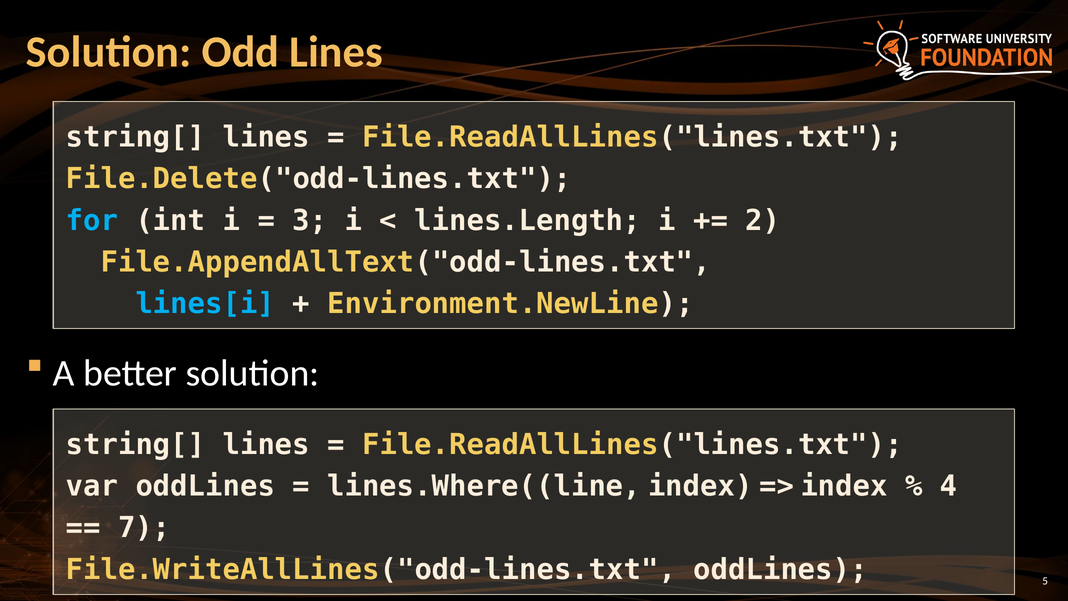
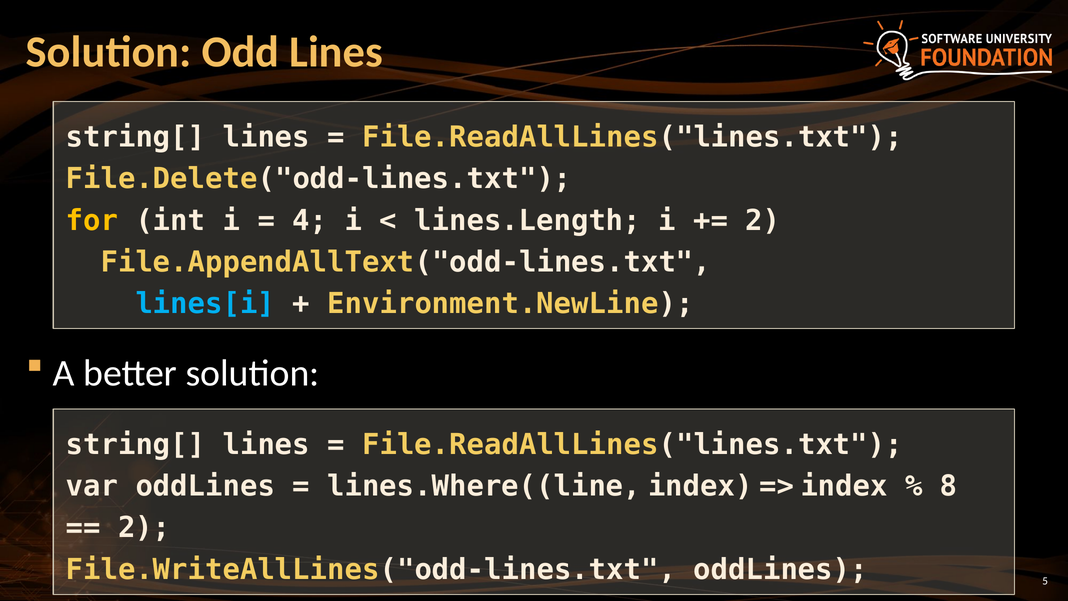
for colour: light blue -> yellow
3: 3 -> 4
4: 4 -> 8
7 at (144, 528): 7 -> 2
